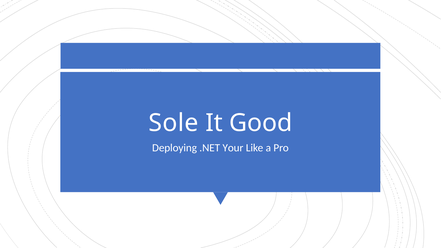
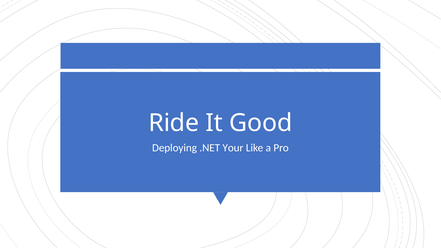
Sole: Sole -> Ride
